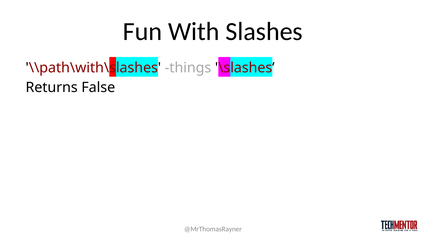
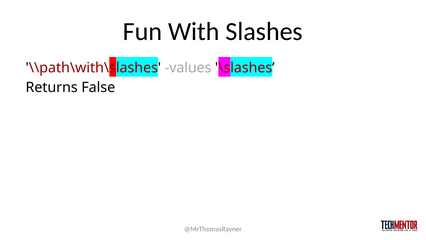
things: things -> values
